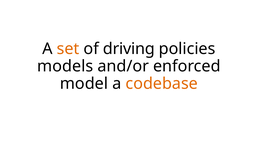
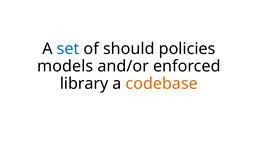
set colour: orange -> blue
driving: driving -> should
model: model -> library
